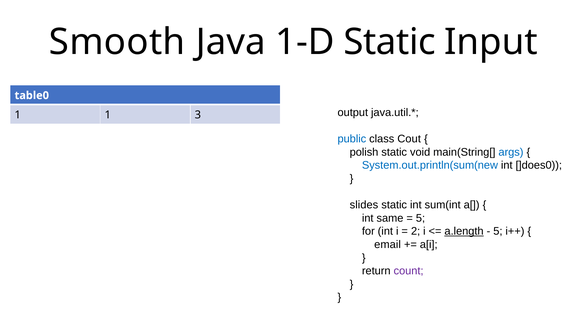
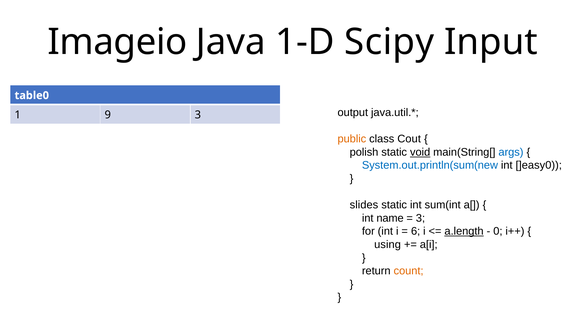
Smooth: Smooth -> Imageio
1-D Static: Static -> Scipy
1 1: 1 -> 9
public colour: blue -> orange
void underline: none -> present
]does0: ]does0 -> ]easy0
same: same -> name
5 at (420, 218): 5 -> 3
2: 2 -> 6
5 at (498, 231): 5 -> 0
email: email -> using
count colour: purple -> orange
